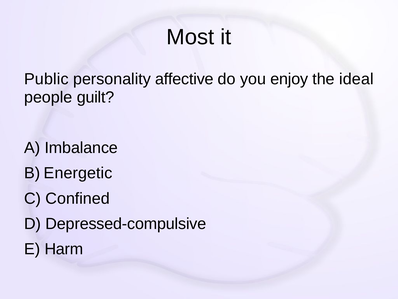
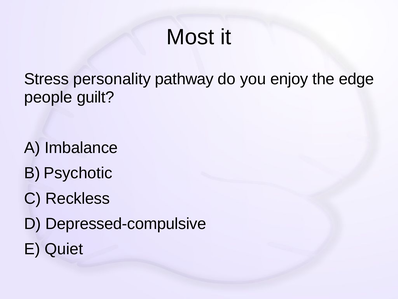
Public: Public -> Stress
affective: affective -> pathway
ideal: ideal -> edge
Energetic: Energetic -> Psychotic
Confined: Confined -> Reckless
Harm: Harm -> Quiet
